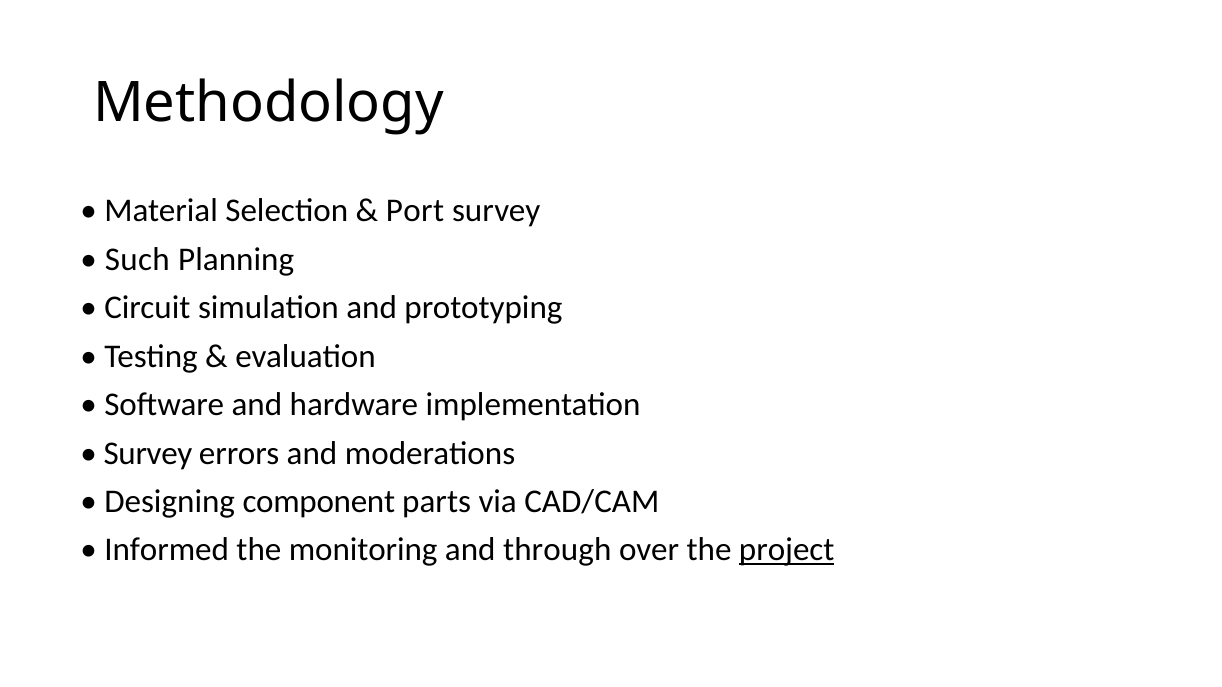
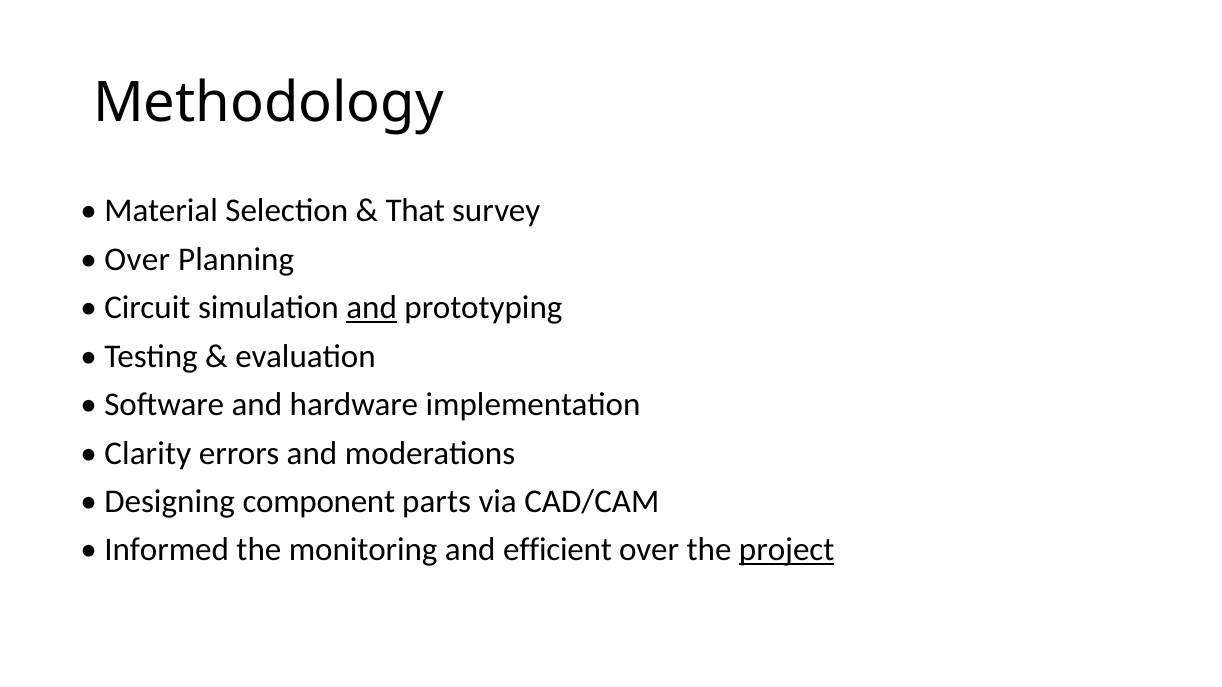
Port: Port -> That
Such at (137, 260): Such -> Over
and at (372, 308) underline: none -> present
Survey at (148, 453): Survey -> Clarity
through: through -> efficient
